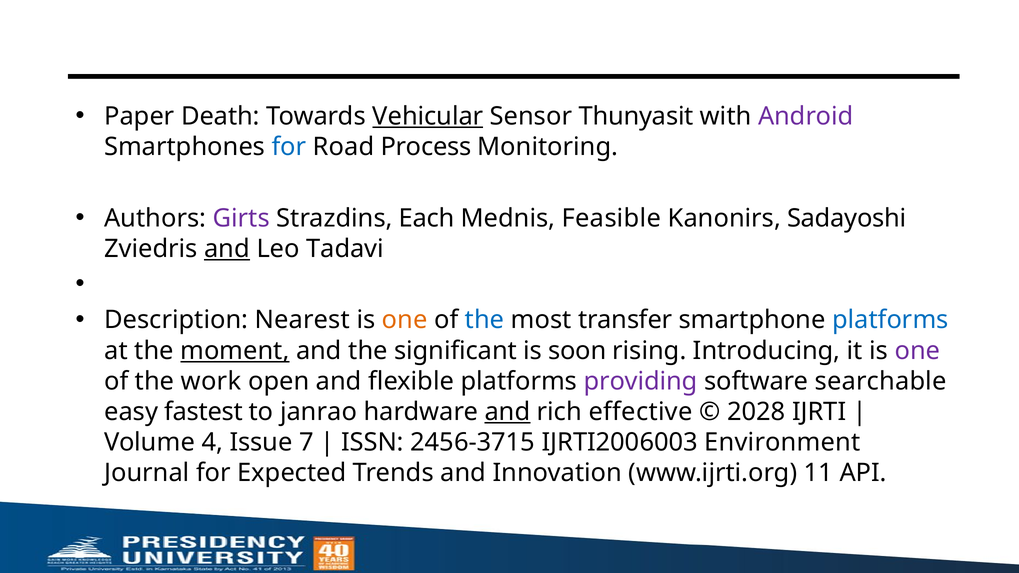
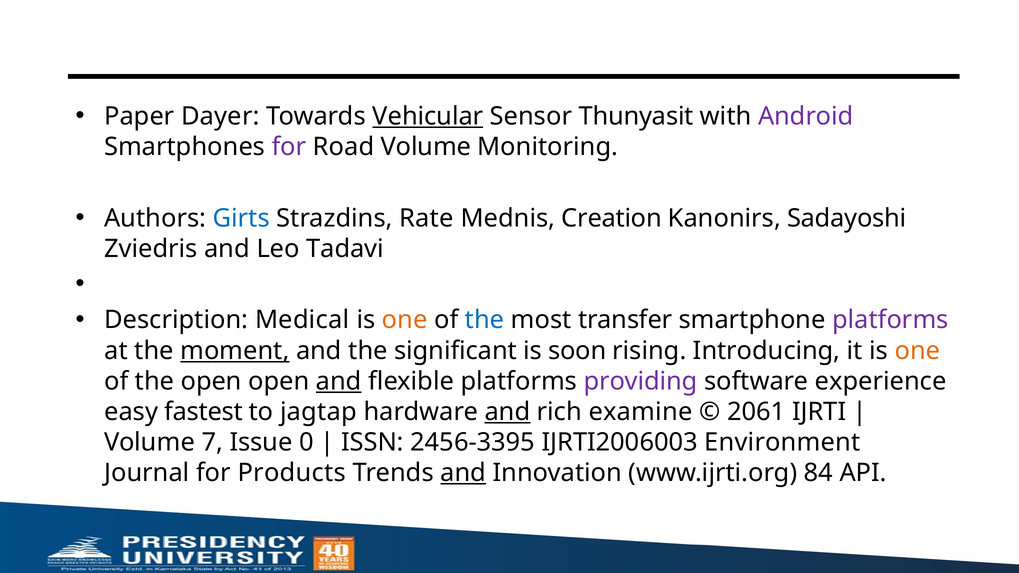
Death: Death -> Dayer
for at (289, 147) colour: blue -> purple
Road Process: Process -> Volume
Girts colour: purple -> blue
Each: Each -> Rate
Feasible: Feasible -> Creation
and at (227, 249) underline: present -> none
Nearest: Nearest -> Medical
platforms at (890, 320) colour: blue -> purple
one at (917, 351) colour: purple -> orange
the work: work -> open
and at (339, 381) underline: none -> present
searchable: searchable -> experience
janrao: janrao -> jagtap
effective: effective -> examine
2028: 2028 -> 2061
4: 4 -> 7
7: 7 -> 0
2456-3715: 2456-3715 -> 2456-3395
Expected: Expected -> Products
and at (463, 473) underline: none -> present
11: 11 -> 84
